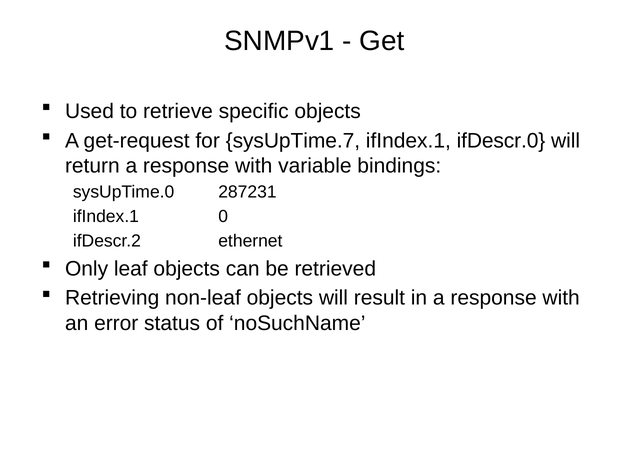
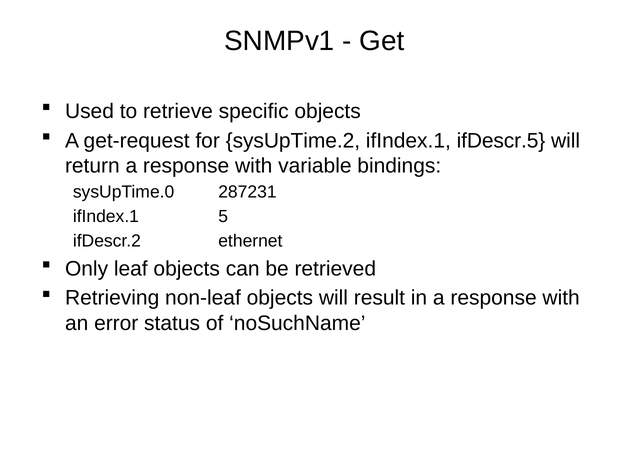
sysUpTime.7: sysUpTime.7 -> sysUpTime.2
ifDescr.0: ifDescr.0 -> ifDescr.5
0: 0 -> 5
